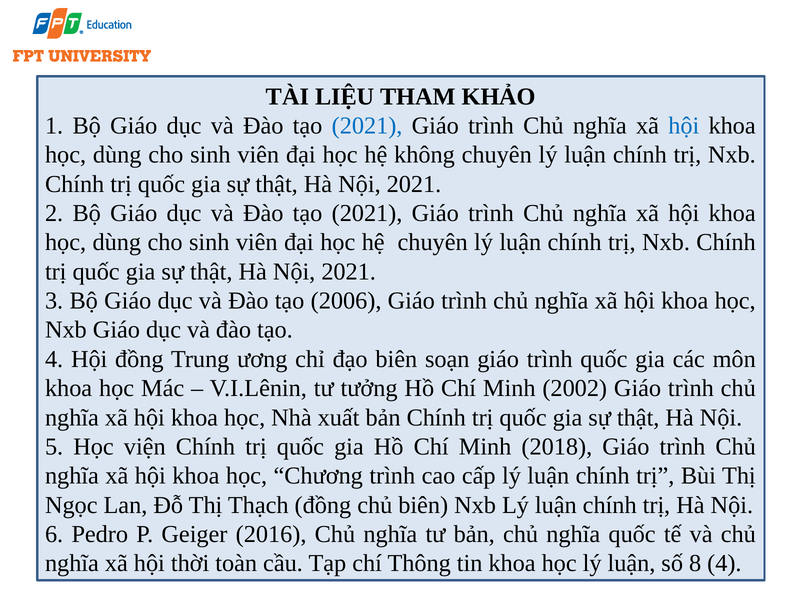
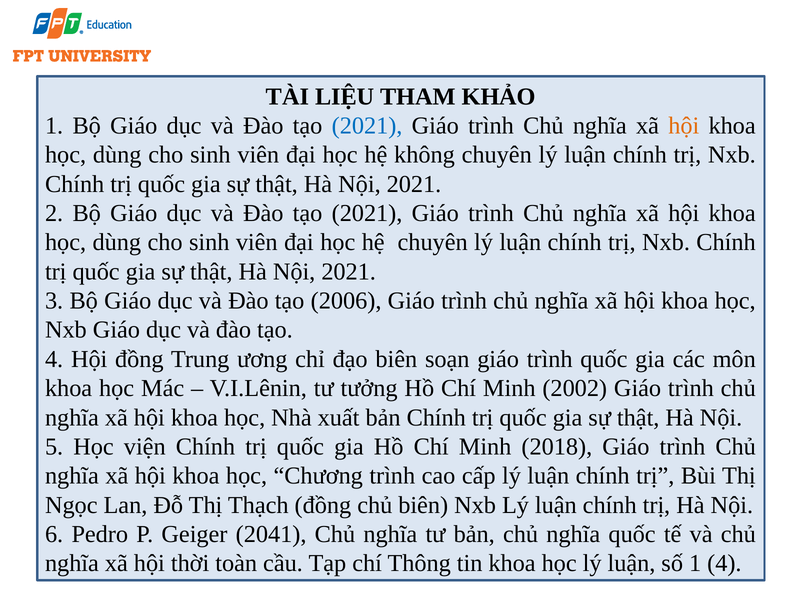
hội at (684, 126) colour: blue -> orange
2016: 2016 -> 2041
số 8: 8 -> 1
